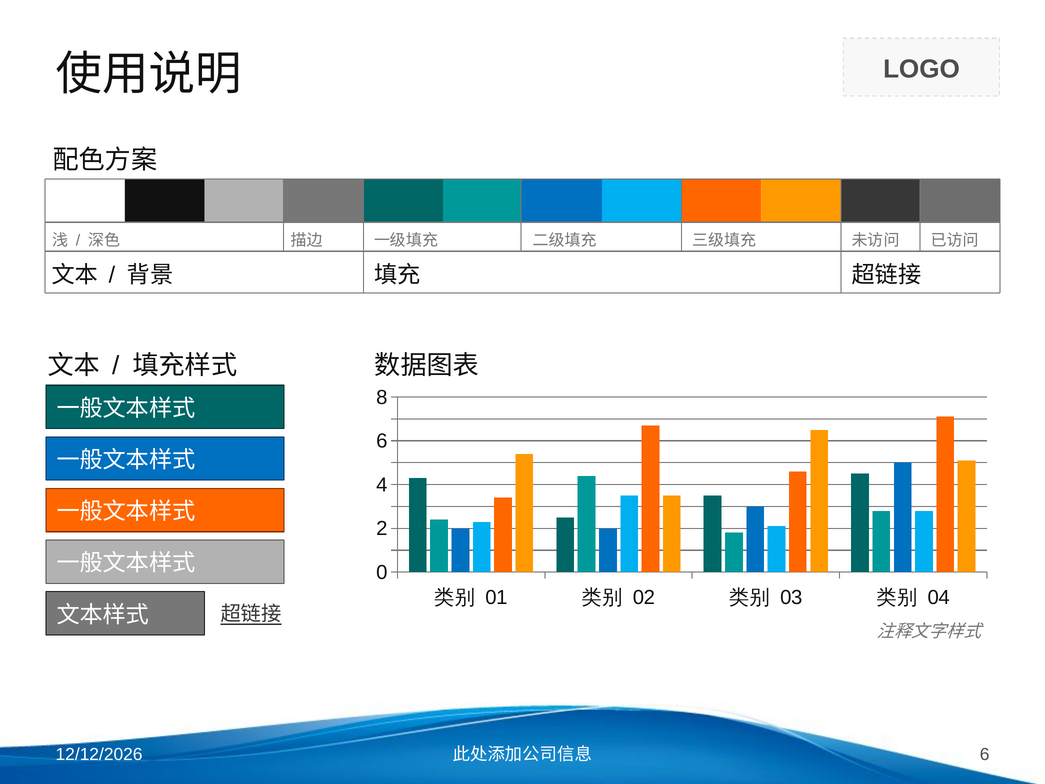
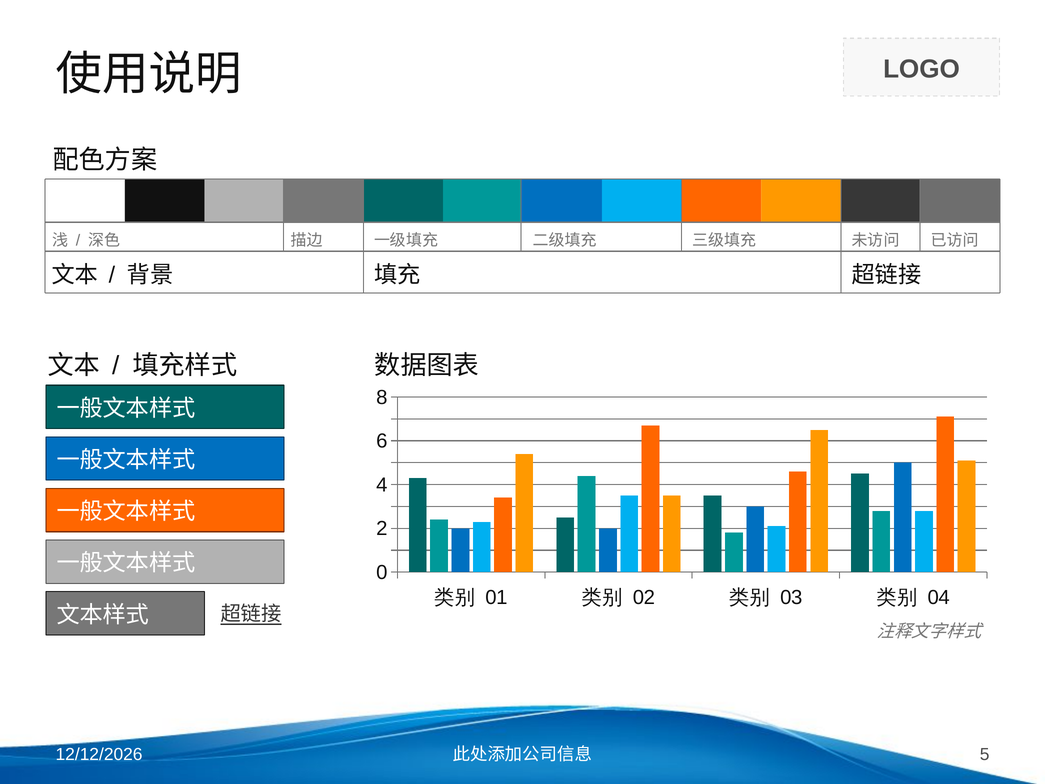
6 at (985, 754): 6 -> 5
